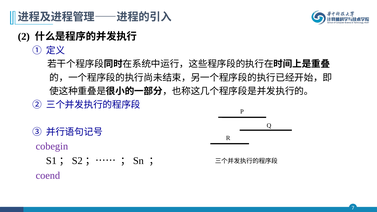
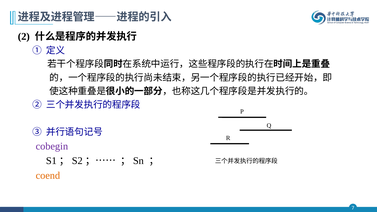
coend colour: purple -> orange
